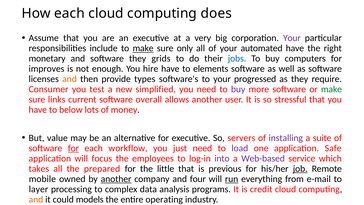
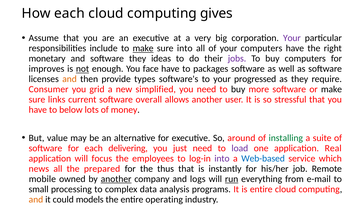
does: does -> gives
sure only: only -> into
your automated: automated -> computers
grids: grids -> ideas
jobs colour: blue -> purple
not underline: none -> present
hire: hire -> face
elements: elements -> packages
test: test -> grid
buy at (238, 89) colour: purple -> black
make at (331, 89) colour: green -> black
servers: servers -> around
installing colour: purple -> green
for at (73, 148) underline: present -> none
workflow: workflow -> delivering
Safe: Safe -> Real
Web-based colour: purple -> blue
takes: takes -> news
little: little -> thus
previous: previous -> instantly
job underline: present -> none
four: four -> logs
layer: layer -> small
is credit: credit -> entire
